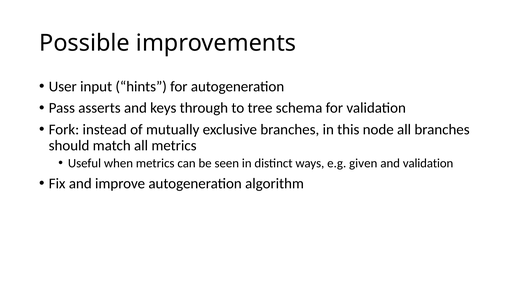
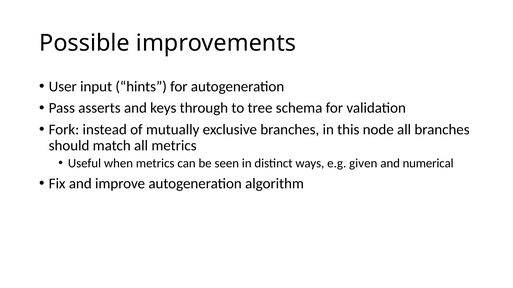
and validation: validation -> numerical
